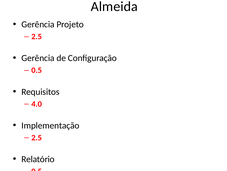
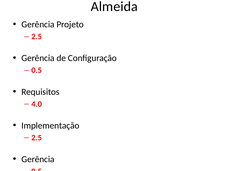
Relatório at (38, 159): Relatório -> Gerência
